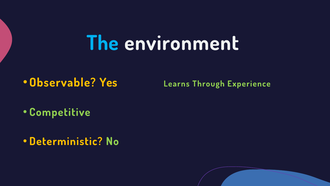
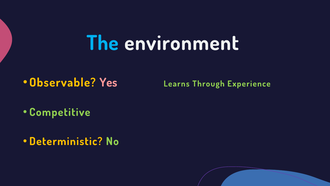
Yes colour: yellow -> pink
